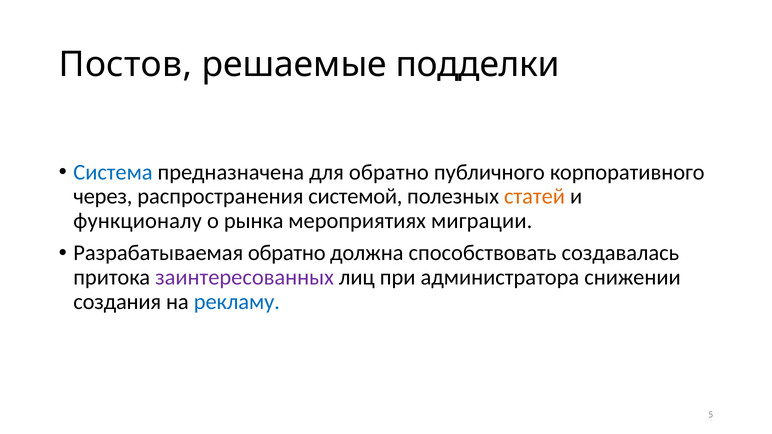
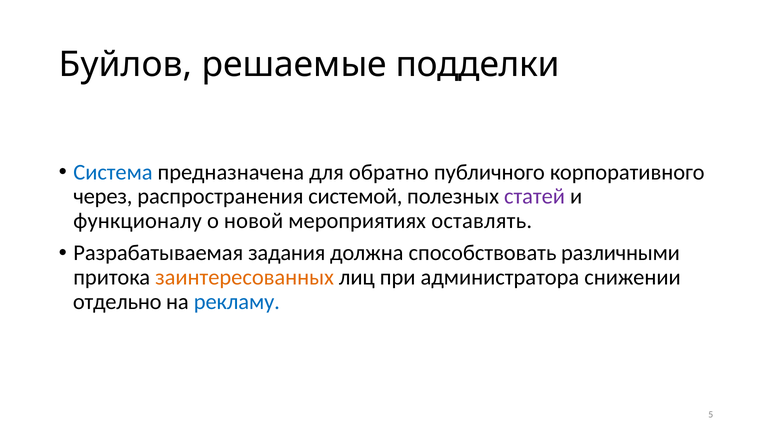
Постов: Постов -> Буйлов
статей colour: orange -> purple
рынка: рынка -> новой
миграции: миграции -> оставлять
Разрабатываемая обратно: обратно -> задания
создавалась: создавалась -> различными
заинтересованных colour: purple -> orange
создания: создания -> отдельно
